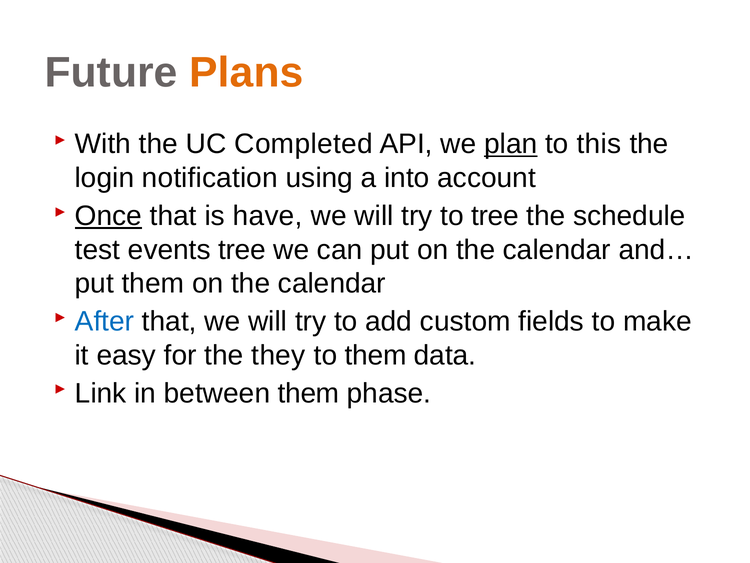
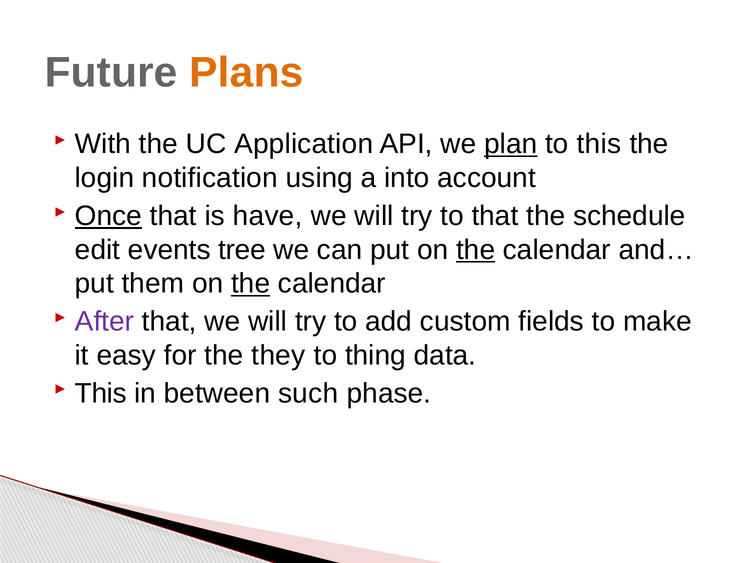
Completed: Completed -> Application
to tree: tree -> that
test: test -> edit
the at (476, 250) underline: none -> present
the at (251, 283) underline: none -> present
After colour: blue -> purple
to them: them -> thing
Link at (101, 393): Link -> This
between them: them -> such
